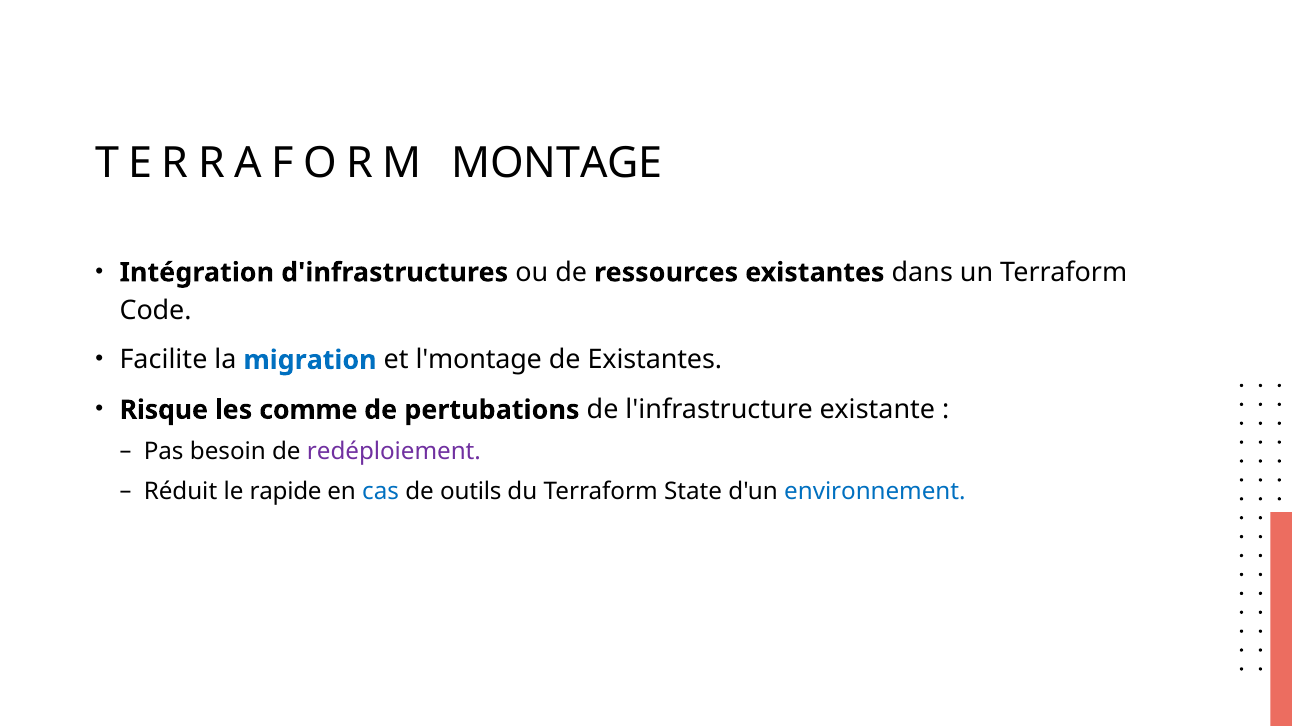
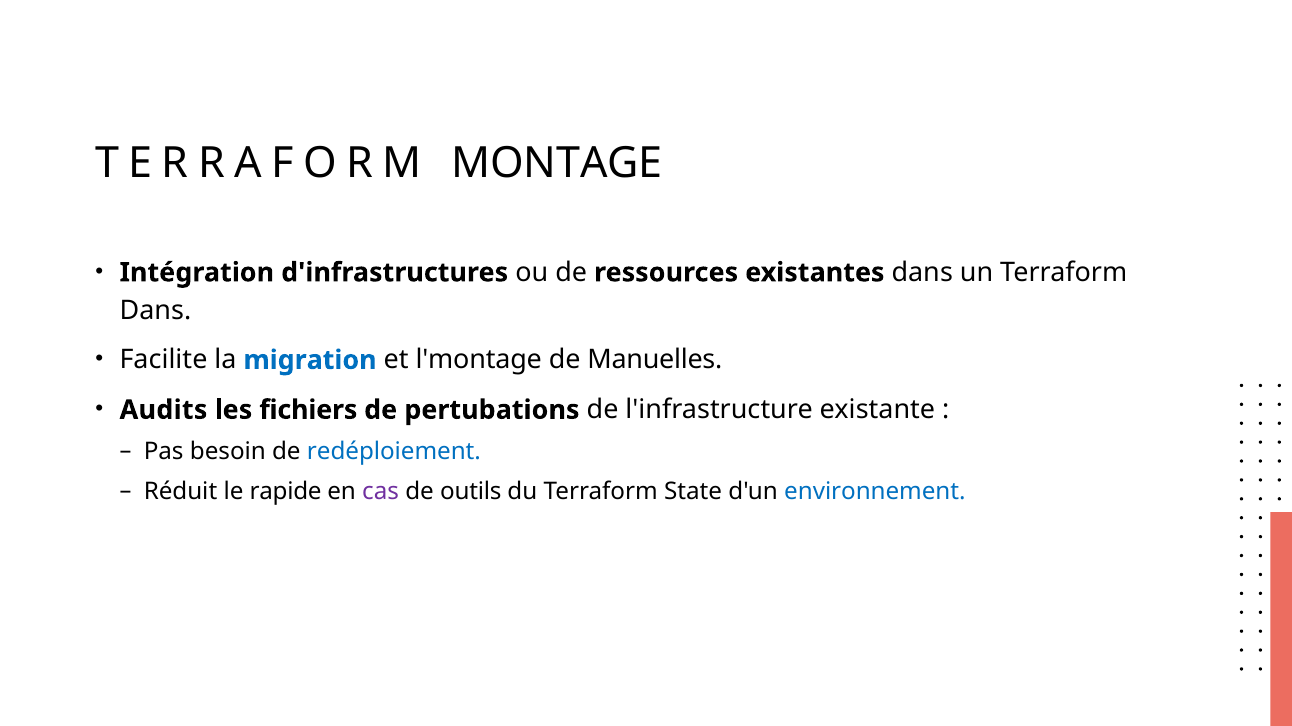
Code at (156, 311): Code -> Dans
de Existantes: Existantes -> Manuelles
Risque: Risque -> Audits
comme: comme -> fichiers
redéploiement colour: purple -> blue
cas colour: blue -> purple
